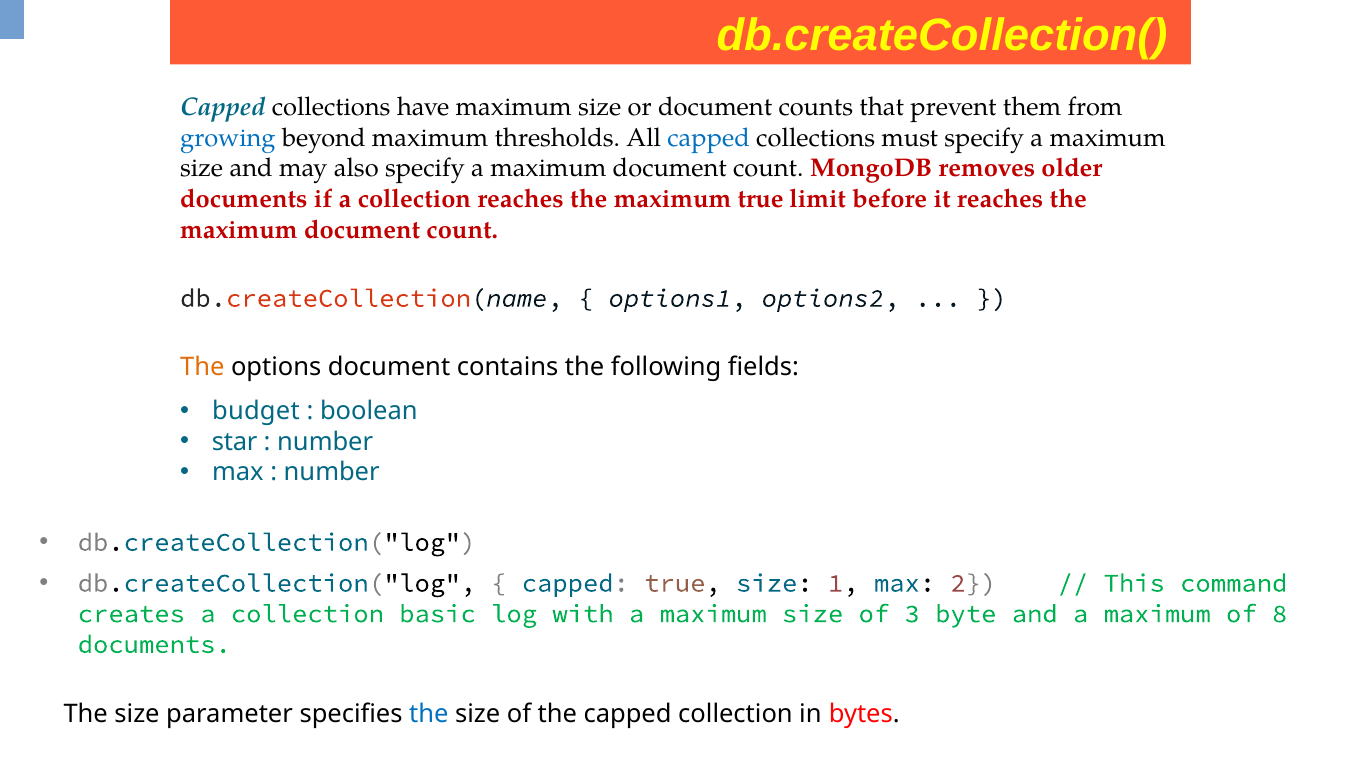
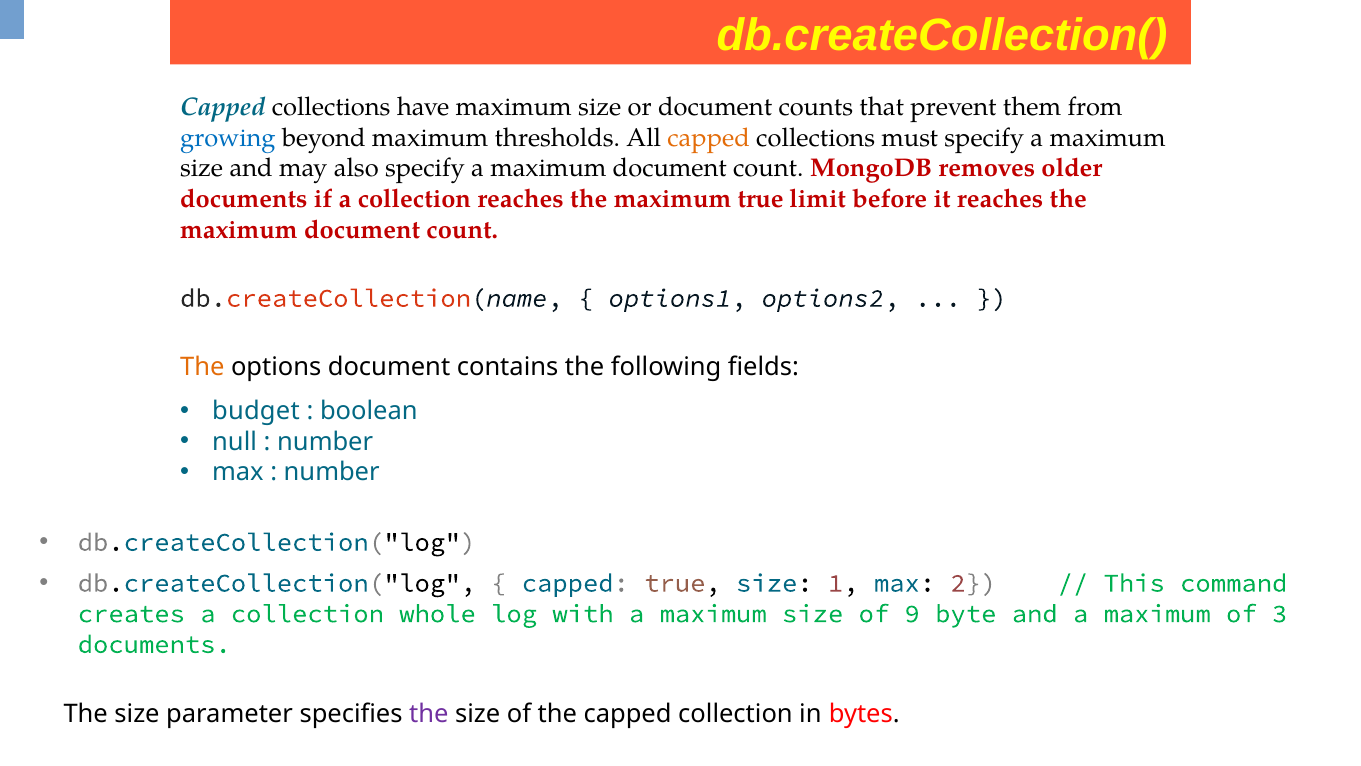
capped at (709, 138) colour: blue -> orange
star: star -> null
basic: basic -> whole
3: 3 -> 9
8: 8 -> 3
the at (429, 714) colour: blue -> purple
